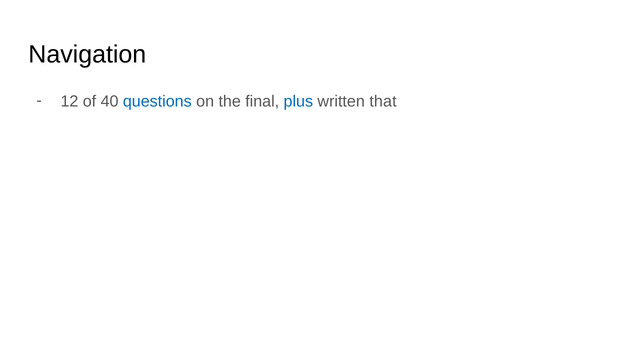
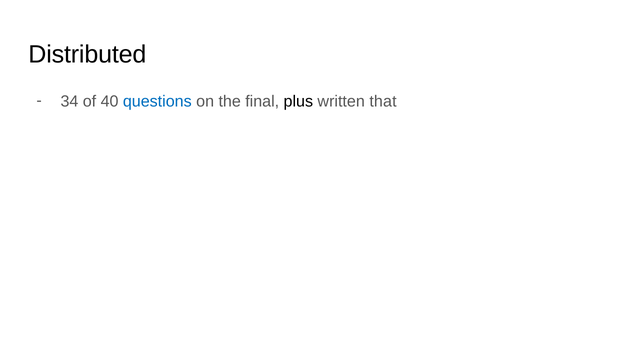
Navigation: Navigation -> Distributed
12: 12 -> 34
plus colour: blue -> black
